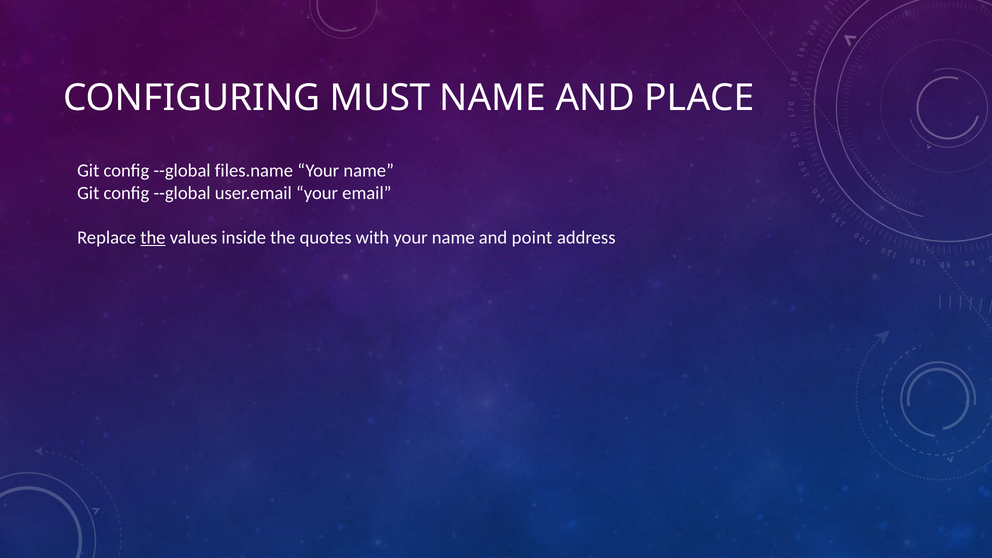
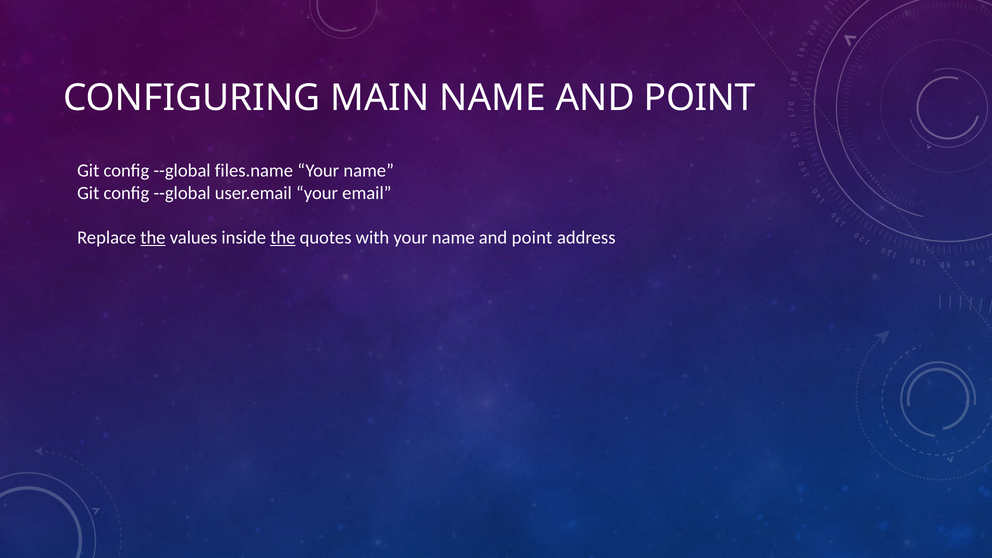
MUST: MUST -> MAIN
PLACE at (700, 98): PLACE -> POINT
the at (283, 238) underline: none -> present
